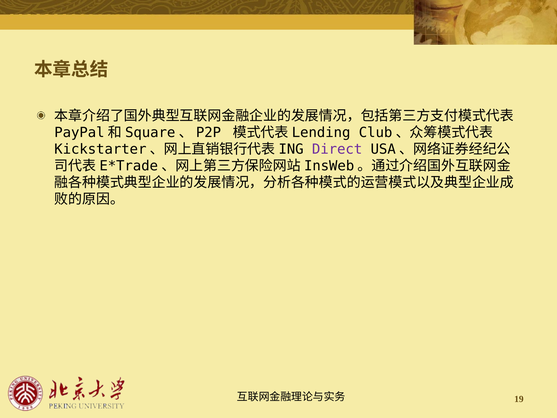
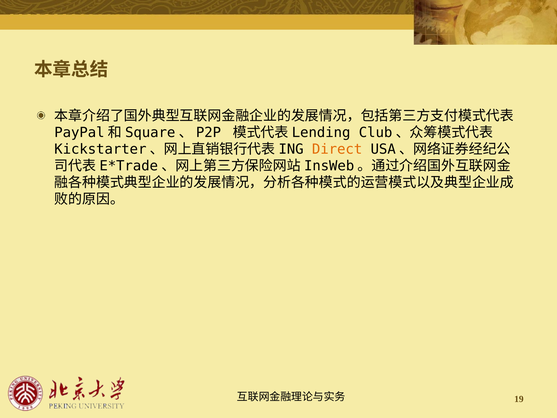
Direct colour: purple -> orange
